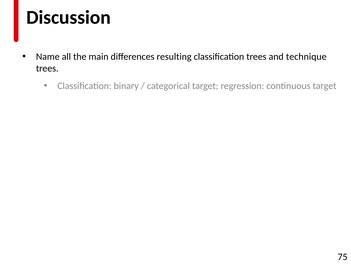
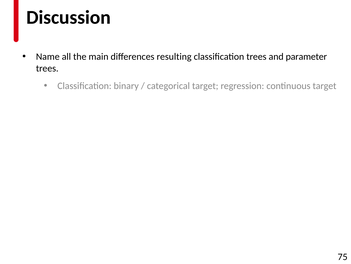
technique: technique -> parameter
